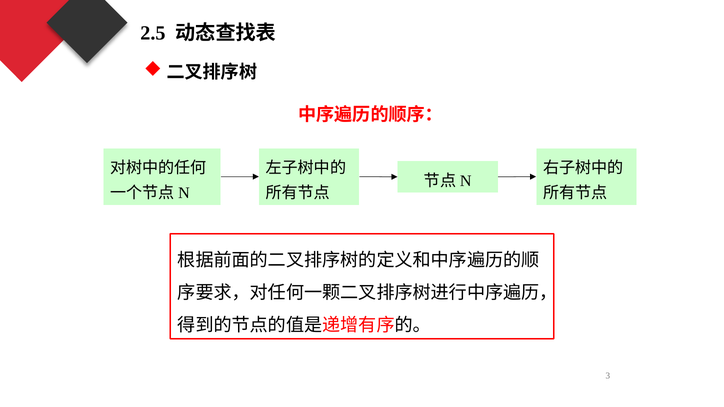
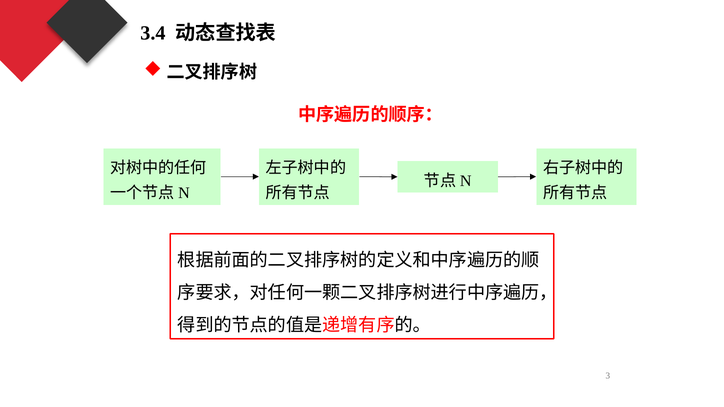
2.5: 2.5 -> 3.4
